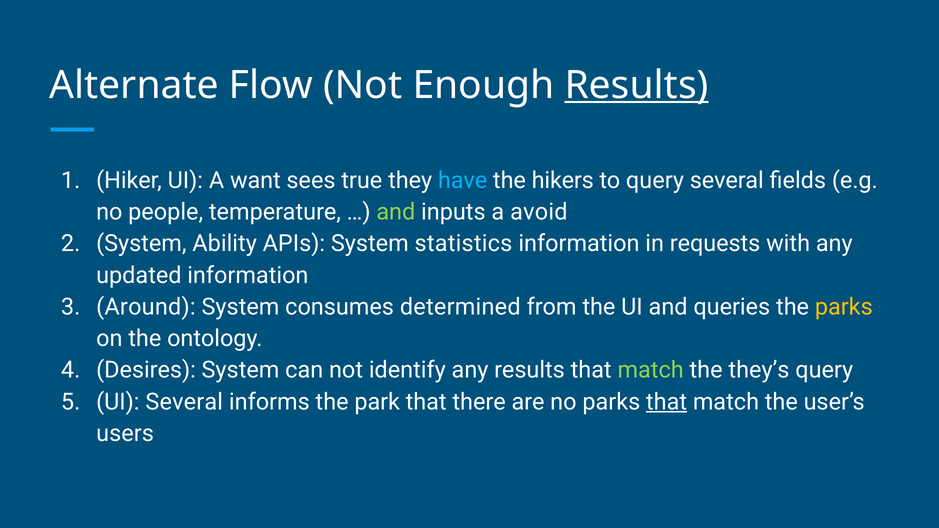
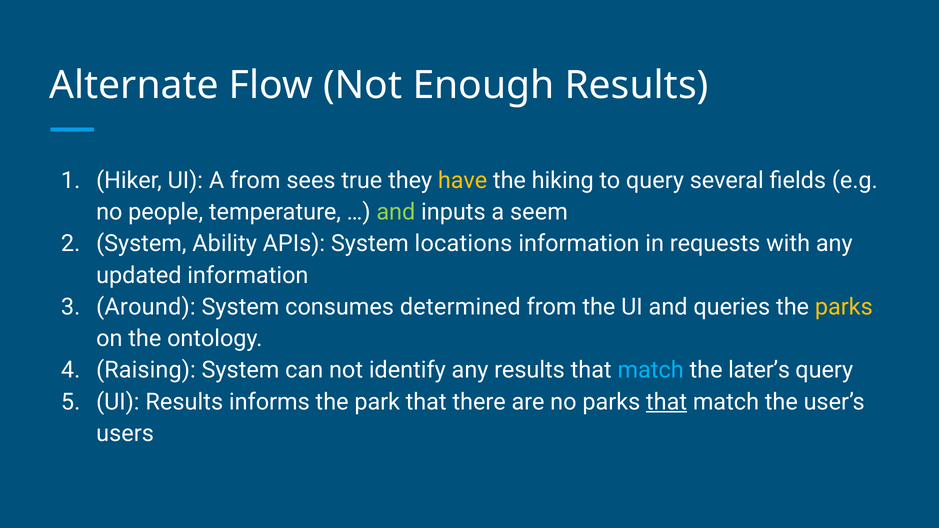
Results at (637, 85) underline: present -> none
A want: want -> from
have colour: light blue -> yellow
hikers: hikers -> hiking
avoid: avoid -> seem
statistics: statistics -> locations
Desires: Desires -> Raising
match at (651, 370) colour: light green -> light blue
they’s: they’s -> later’s
UI Several: Several -> Results
